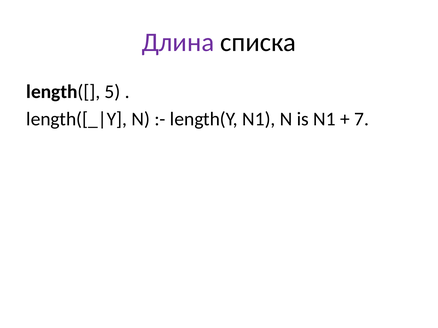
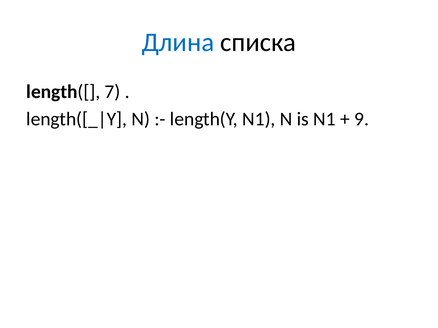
Длина colour: purple -> blue
5: 5 -> 7
7: 7 -> 9
